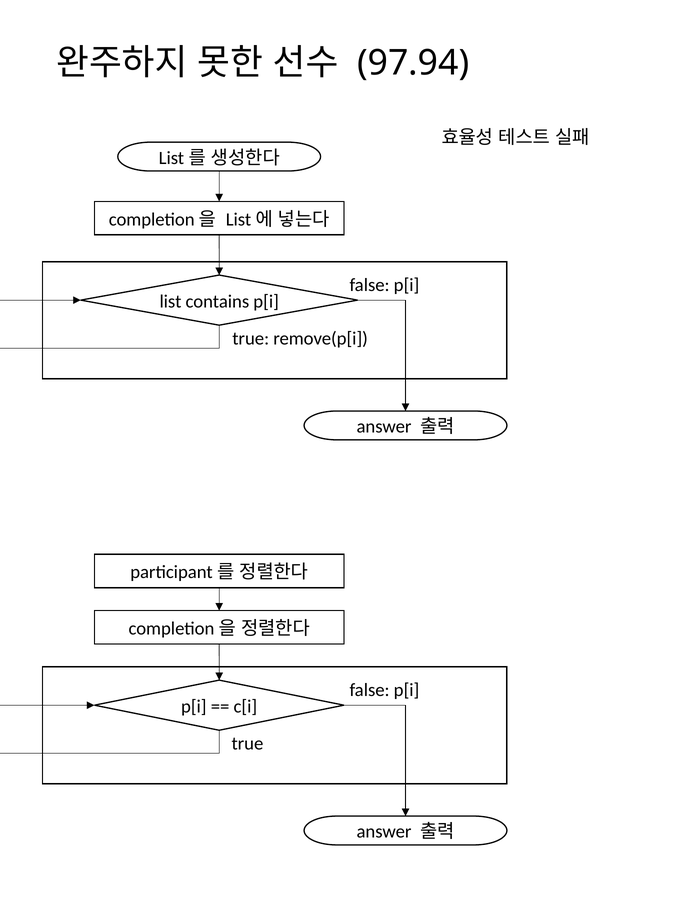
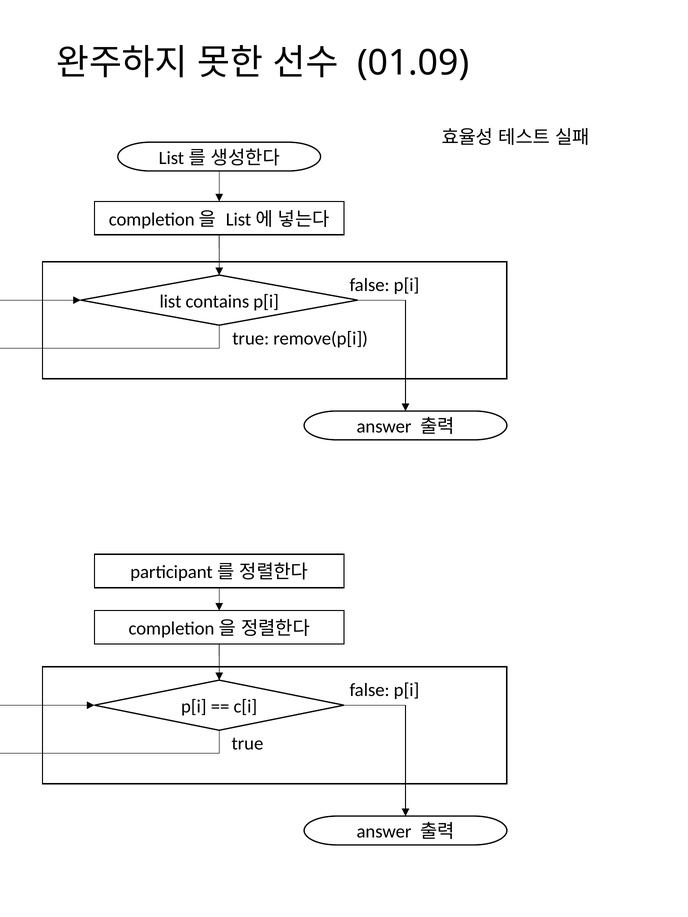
97.94: 97.94 -> 01.09
